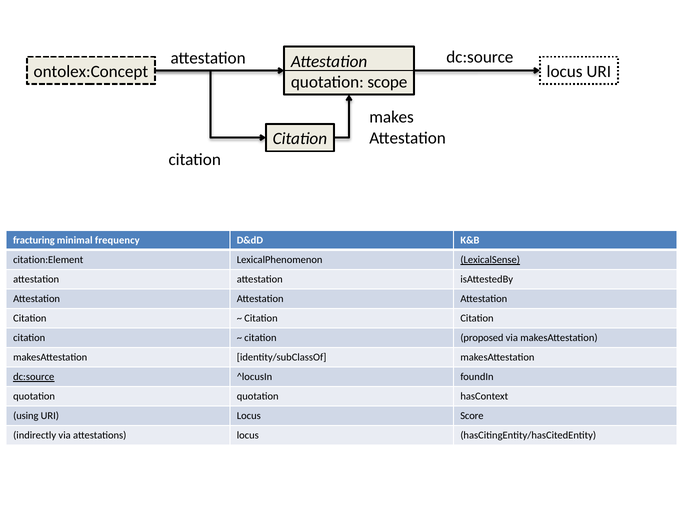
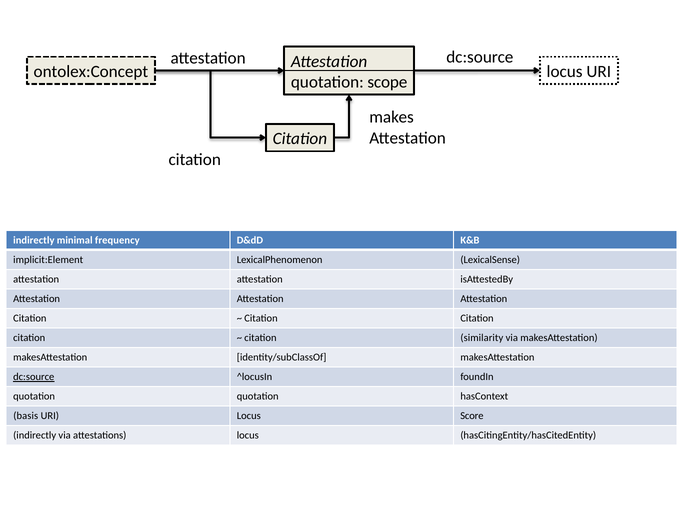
fracturing at (34, 241): fracturing -> indirectly
citation:Element: citation:Element -> implicit:Element
LexicalSense underline: present -> none
proposed: proposed -> similarity
using: using -> basis
